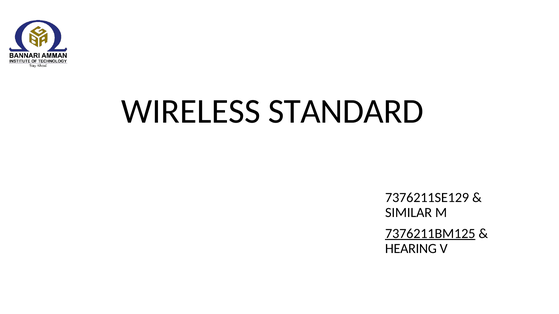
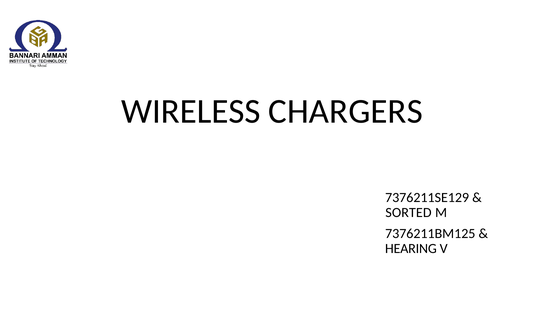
STANDARD: STANDARD -> CHARGERS
SIMILAR: SIMILAR -> SORTED
7376211BM125 underline: present -> none
